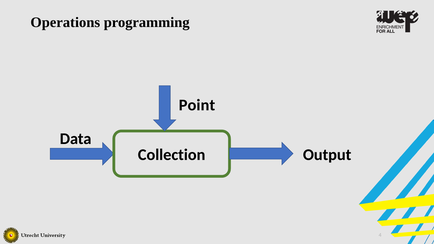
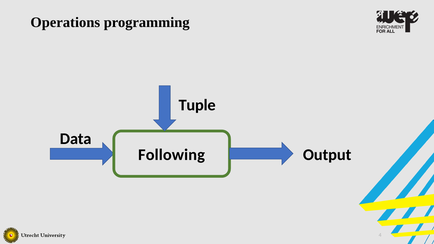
Point: Point -> Tuple
Collection: Collection -> Following
